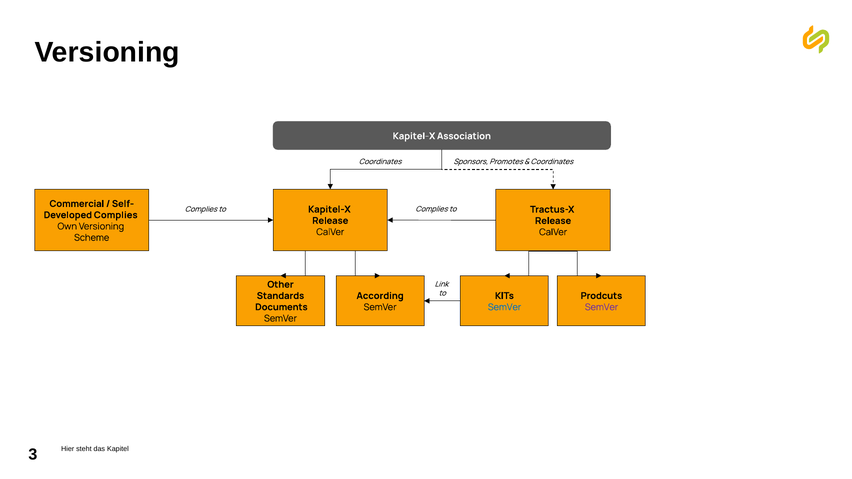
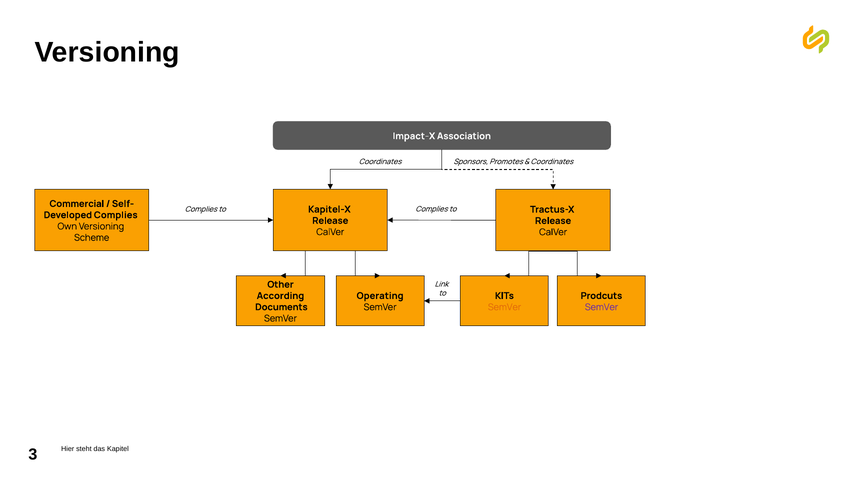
Kapitel-X at (414, 136): Kapitel-X -> Impact-X
Standards: Standards -> According
According: According -> Operating
SemVer at (505, 307) colour: blue -> orange
